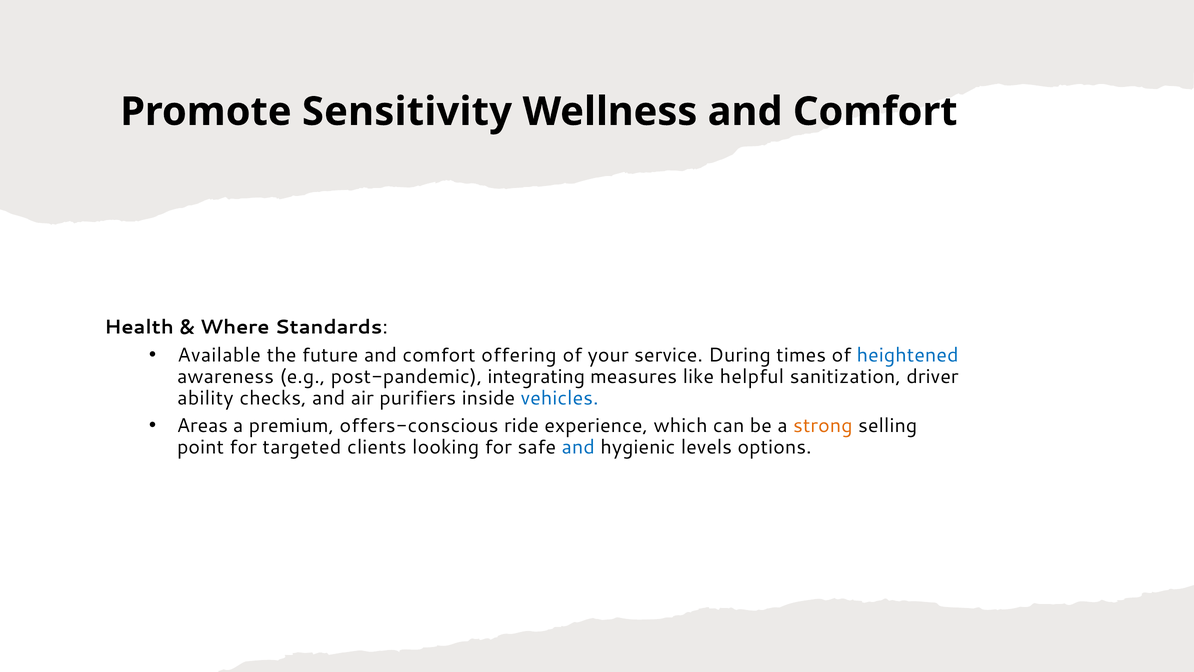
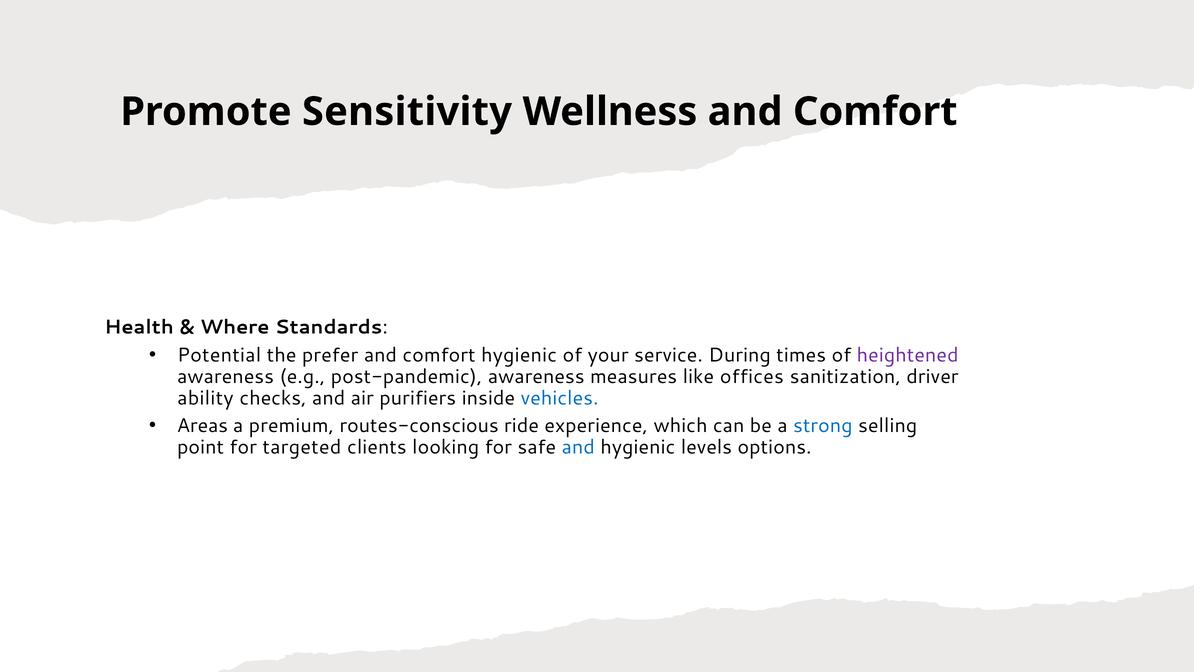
Available: Available -> Potential
future: future -> prefer
comfort offering: offering -> hygienic
heightened colour: blue -> purple
post-pandemic integrating: integrating -> awareness
helpful: helpful -> offices
offers-conscious: offers-conscious -> routes-conscious
strong colour: orange -> blue
